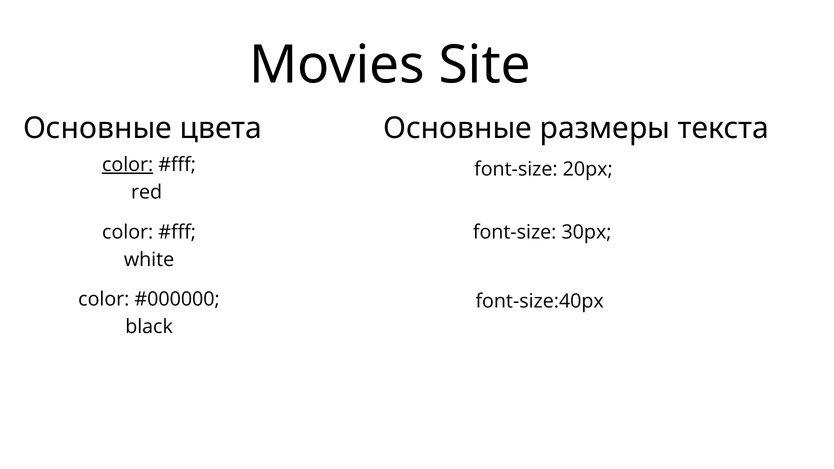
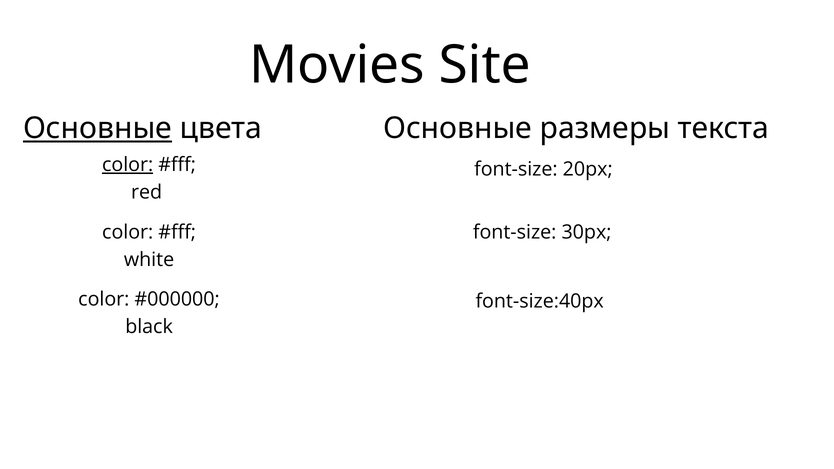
Основные at (97, 129) underline: none -> present
